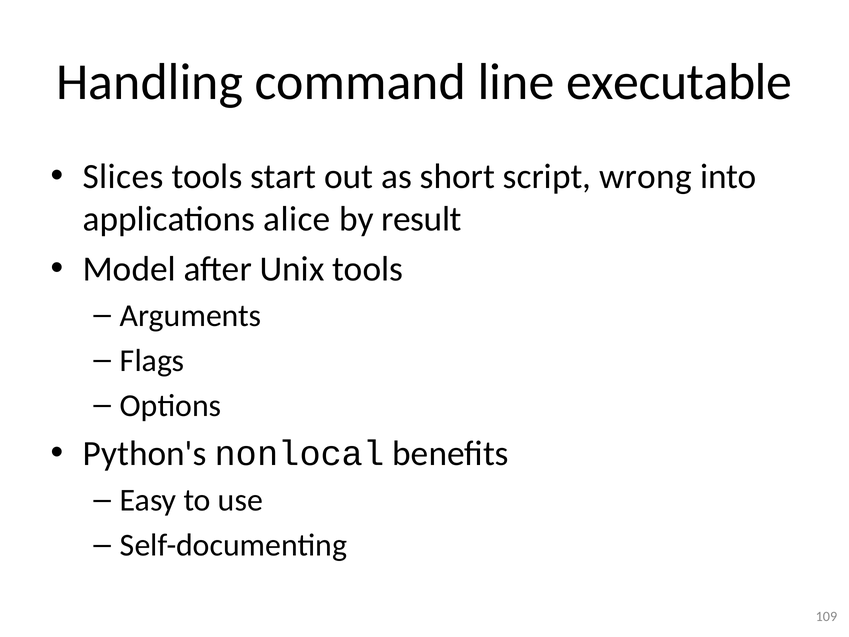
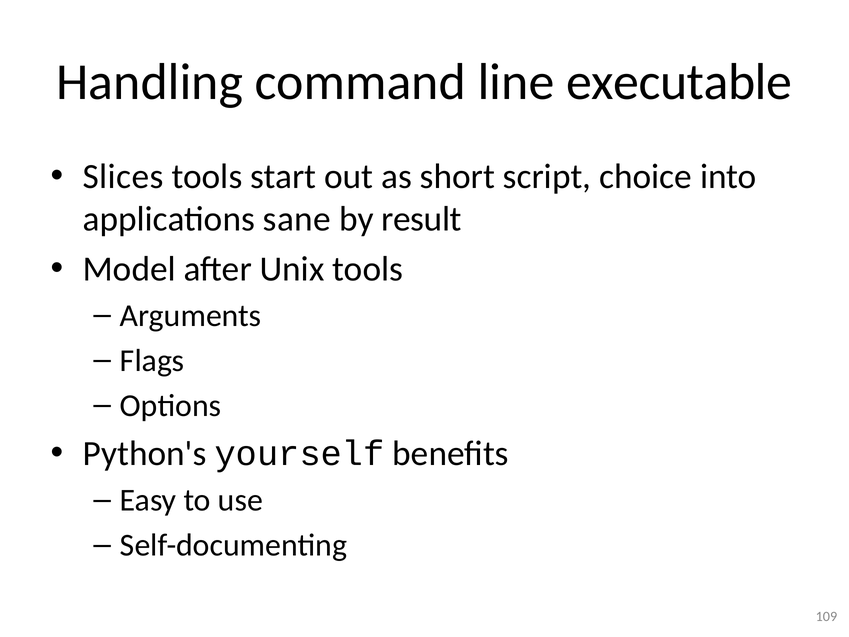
wrong: wrong -> choice
alice: alice -> sane
nonlocal: nonlocal -> yourself
